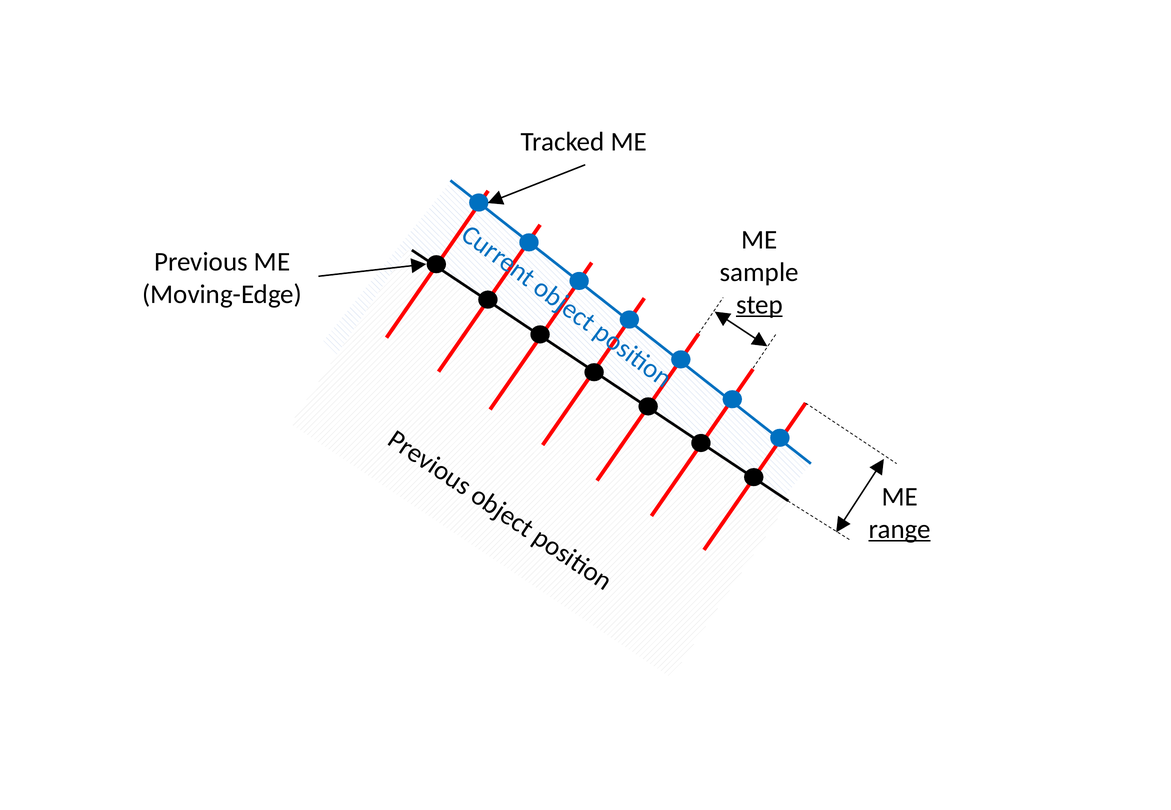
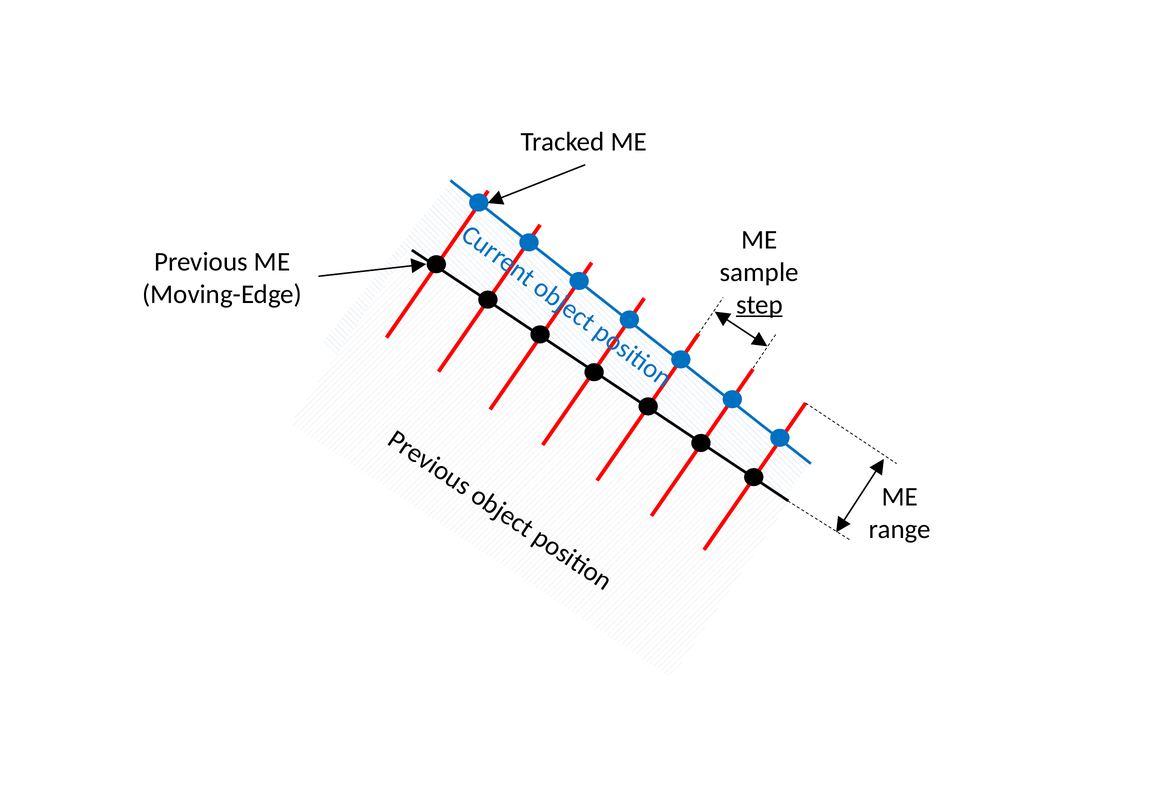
range underline: present -> none
